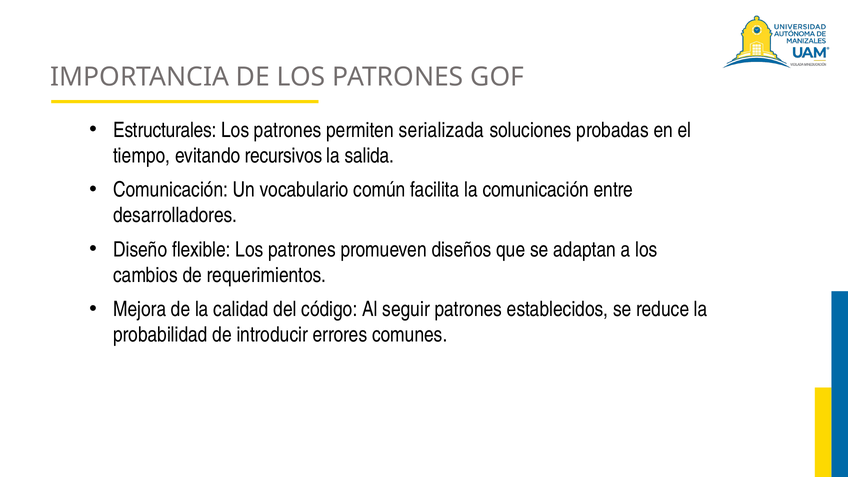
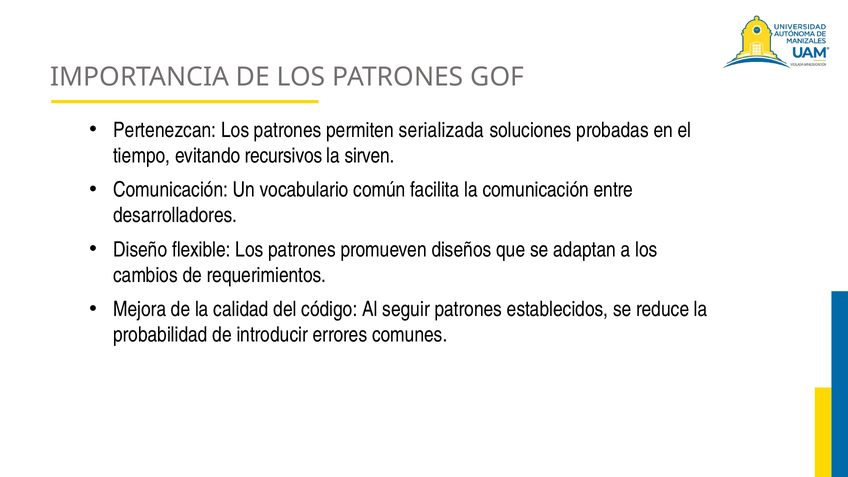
Estructurales: Estructurales -> Pertenezcan
salida: salida -> sirven
